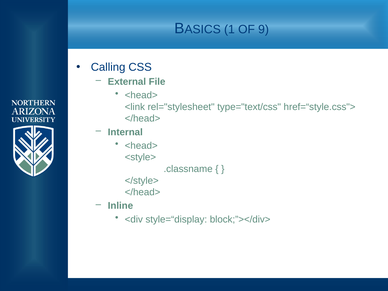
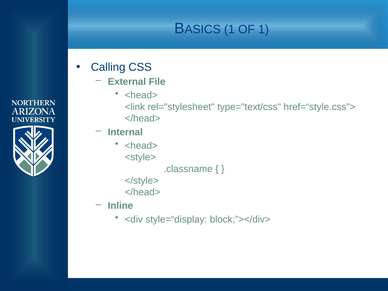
OF 9: 9 -> 1
